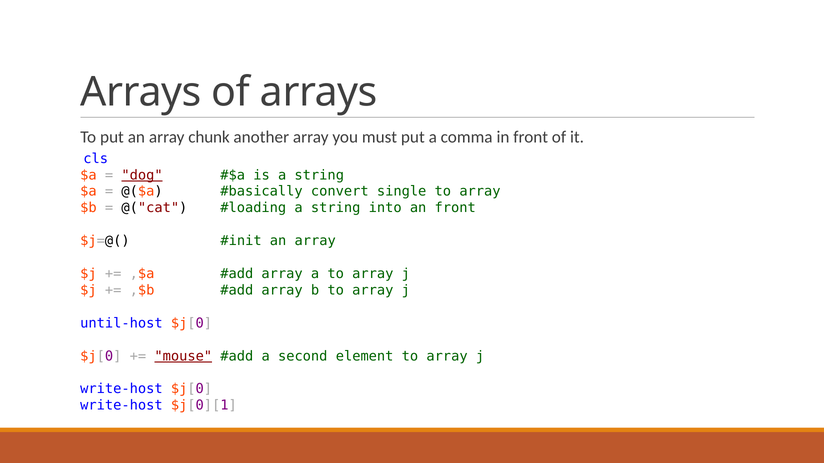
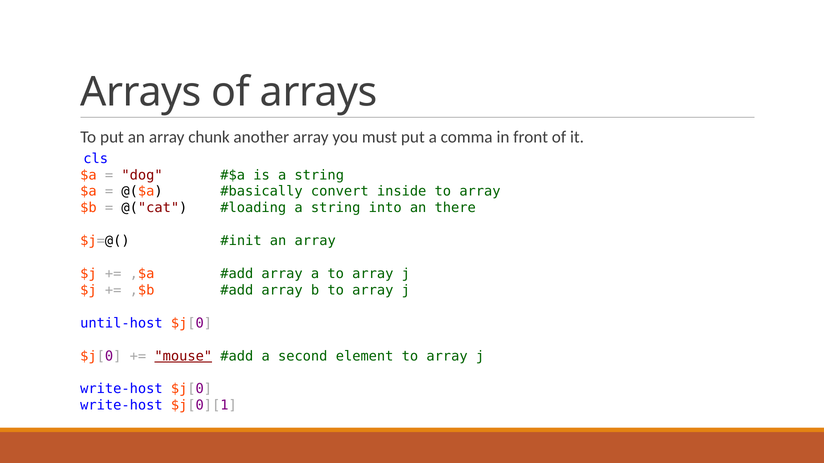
dog underline: present -> none
single: single -> inside
an front: front -> there
